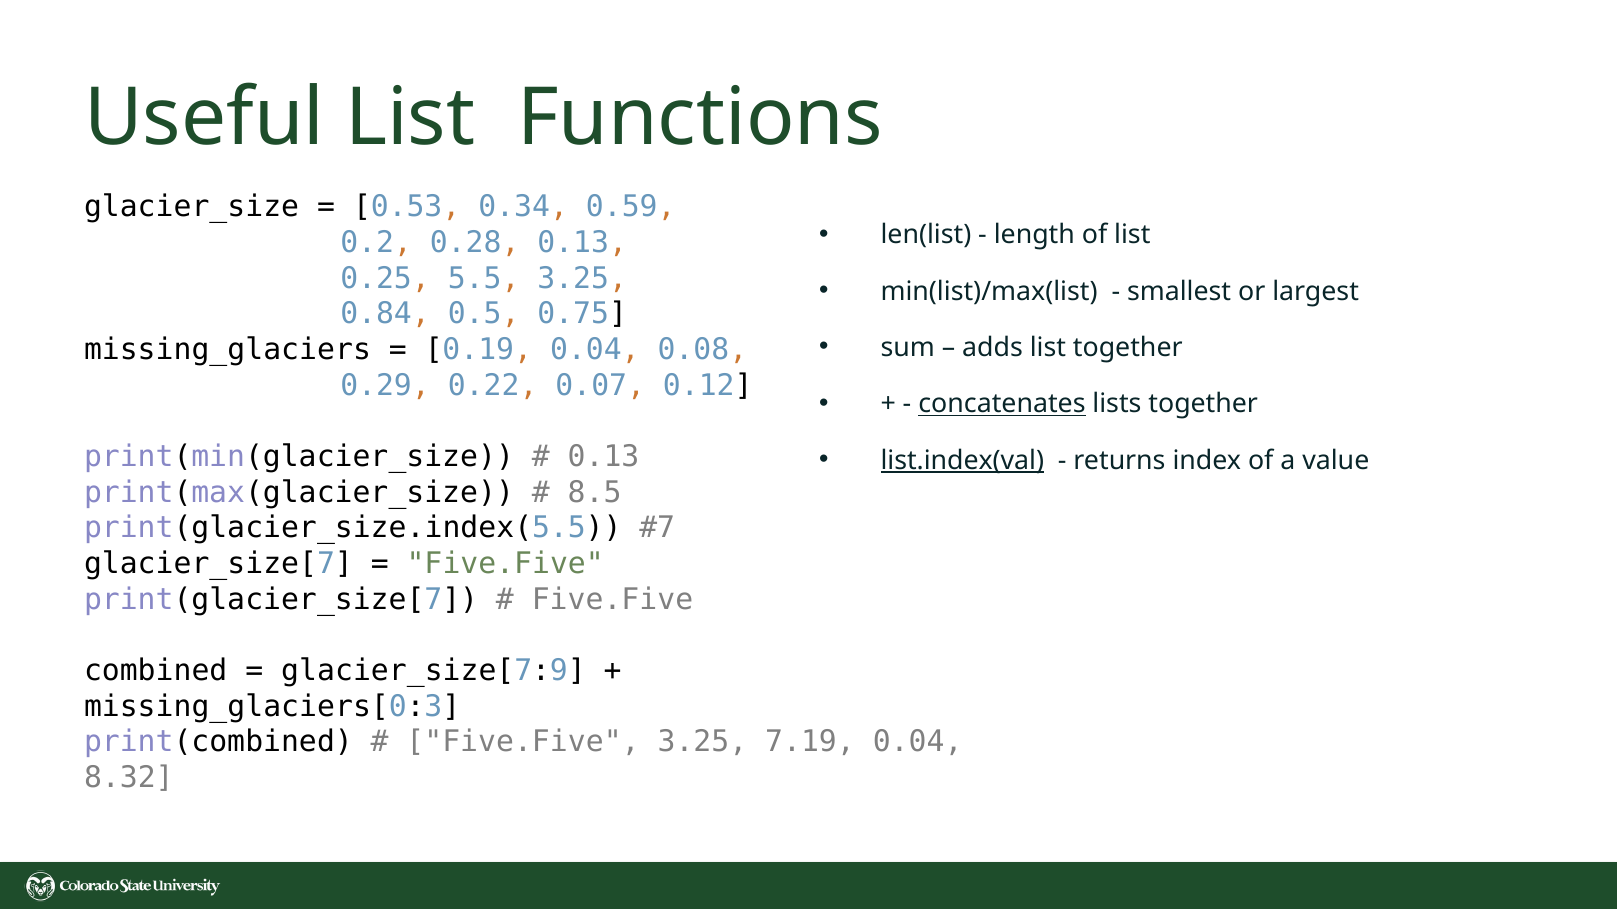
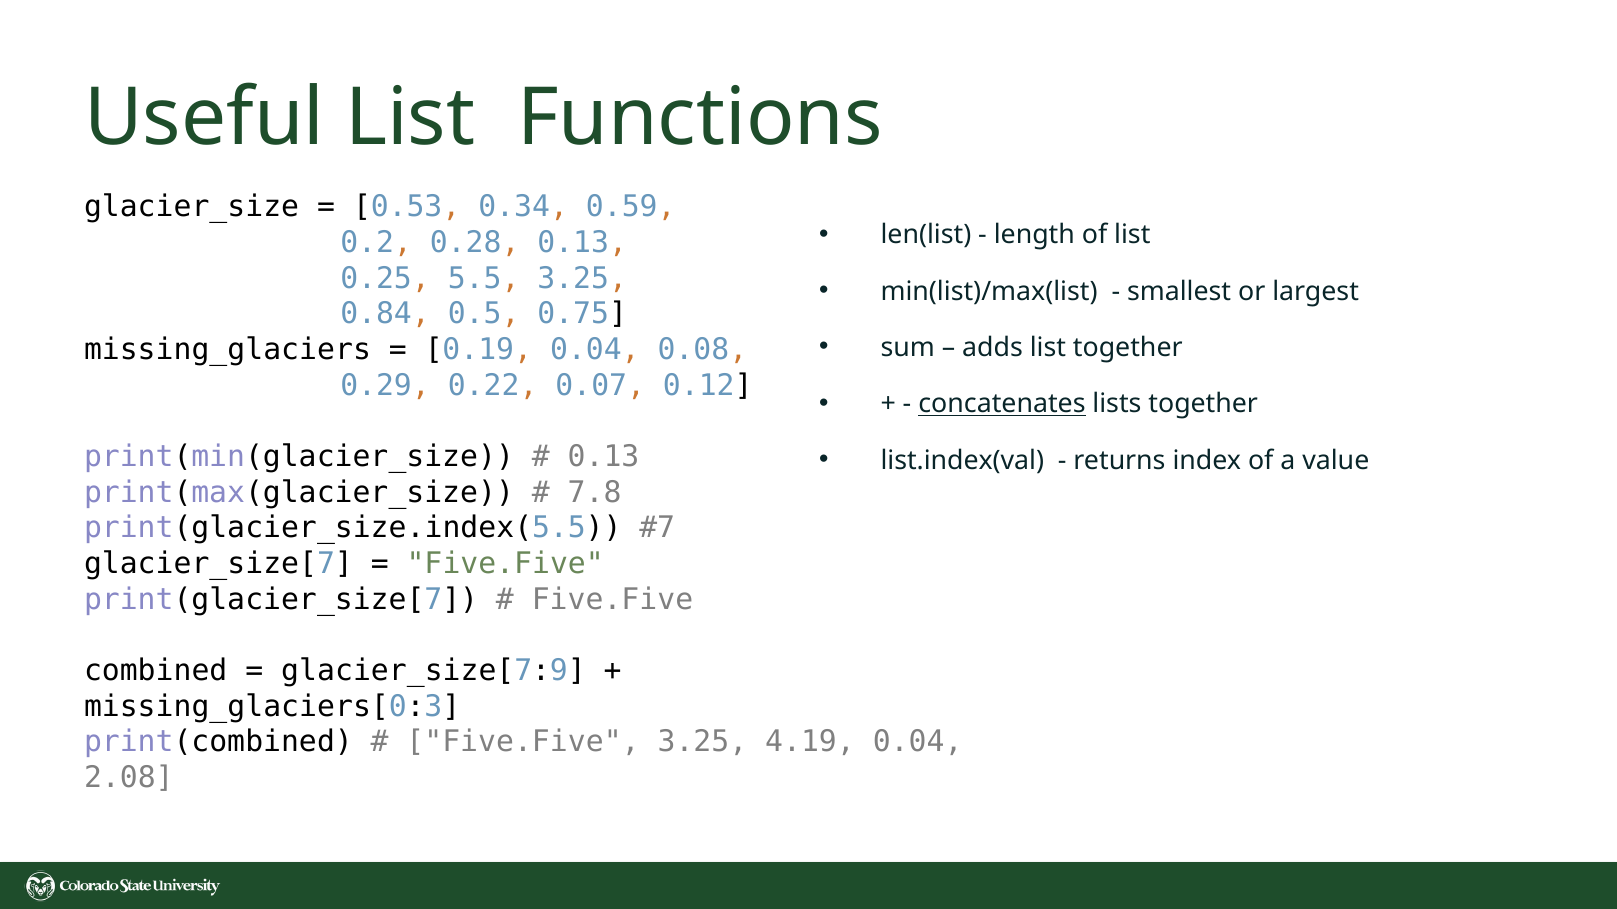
list.index(val underline: present -> none
8.5: 8.5 -> 7.8
7.19: 7.19 -> 4.19
8.32: 8.32 -> 2.08
